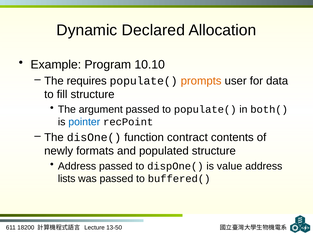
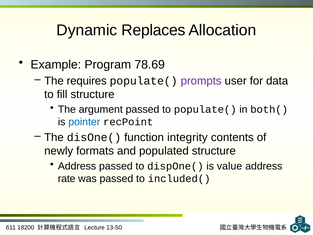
Declared: Declared -> Replaces
10.10: 10.10 -> 78.69
prompts colour: orange -> purple
contract: contract -> integrity
lists: lists -> rate
buffered(: buffered( -> included(
